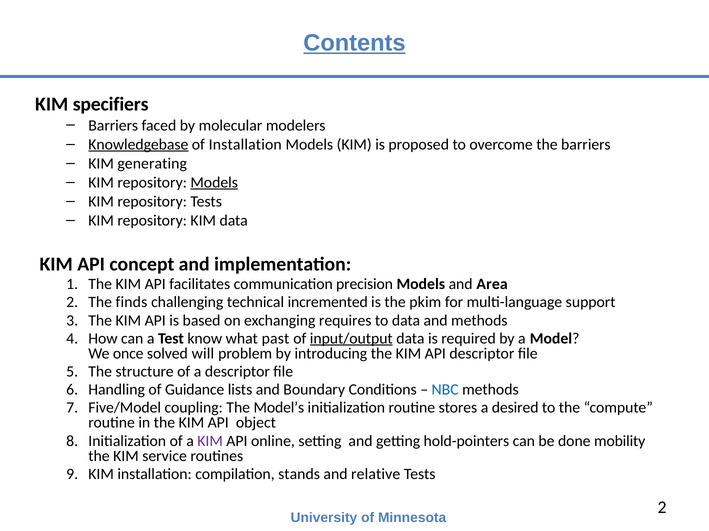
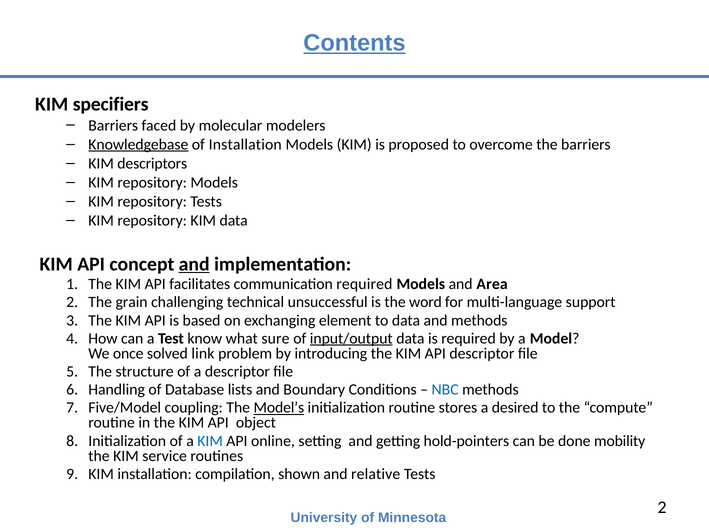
generating: generating -> descriptors
Models at (214, 183) underline: present -> none
and at (194, 264) underline: none -> present
communication precision: precision -> required
finds: finds -> grain
incremented: incremented -> unsuccessful
pkim: pkim -> word
requires: requires -> element
past: past -> sure
will: will -> link
Guidance: Guidance -> Database
Model’s underline: none -> present
KIM at (210, 441) colour: purple -> blue
stands: stands -> shown
